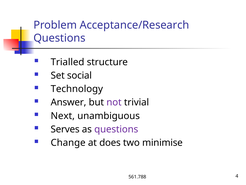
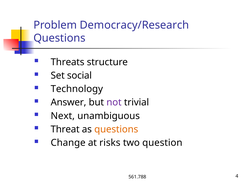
Acceptance/Research: Acceptance/Research -> Democracy/Research
Trialled: Trialled -> Threats
Serves: Serves -> Threat
questions at (116, 129) colour: purple -> orange
does: does -> risks
minimise: minimise -> question
